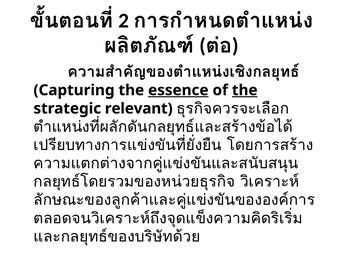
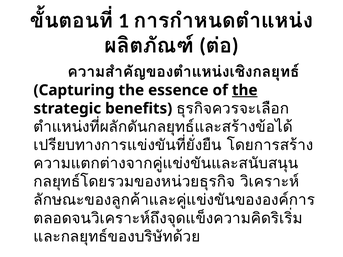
2 at (124, 21): 2 -> 1
essence underline: present -> none
relevant: relevant -> benefits
